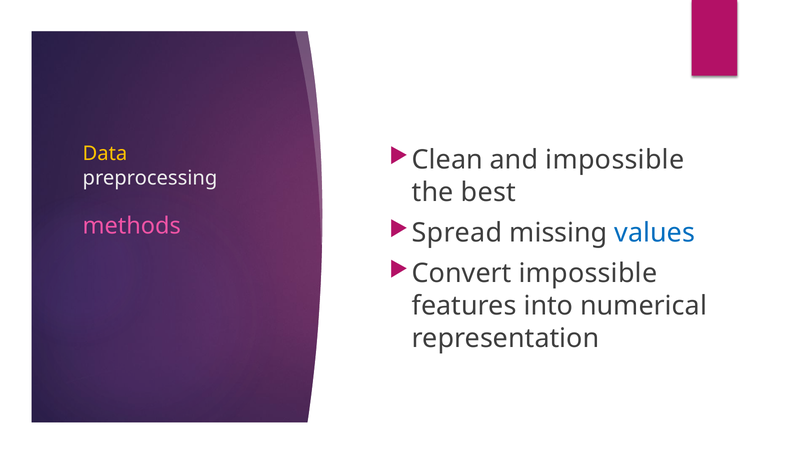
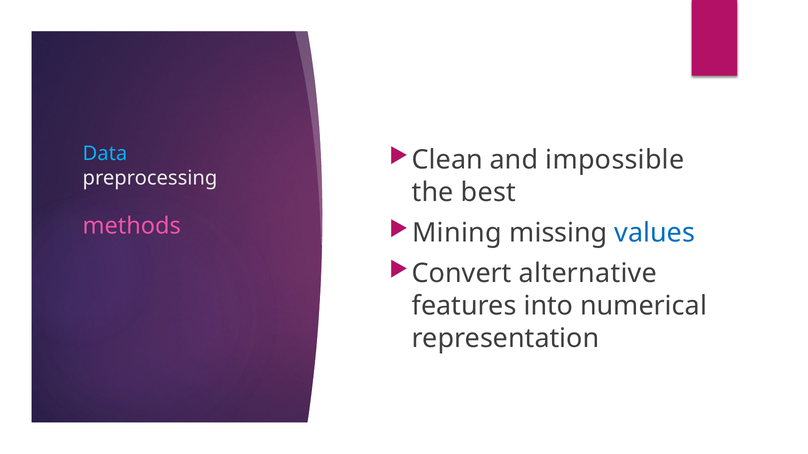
Data colour: yellow -> light blue
Spread: Spread -> Mining
Convert impossible: impossible -> alternative
